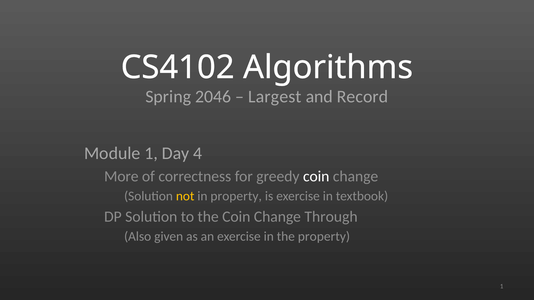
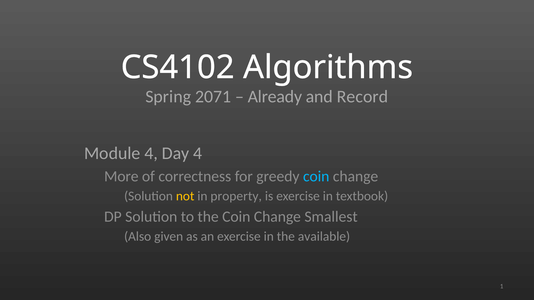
2046: 2046 -> 2071
Largest: Largest -> Already
Module 1: 1 -> 4
coin at (316, 177) colour: white -> light blue
Through: Through -> Smallest
the property: property -> available
